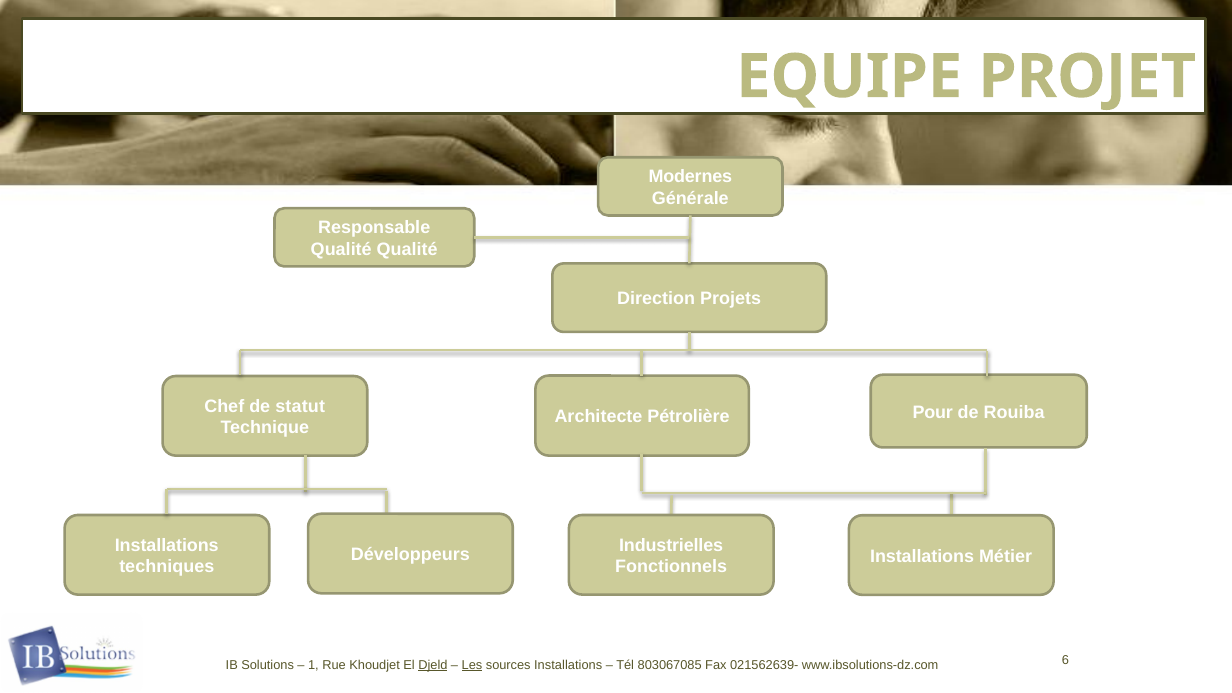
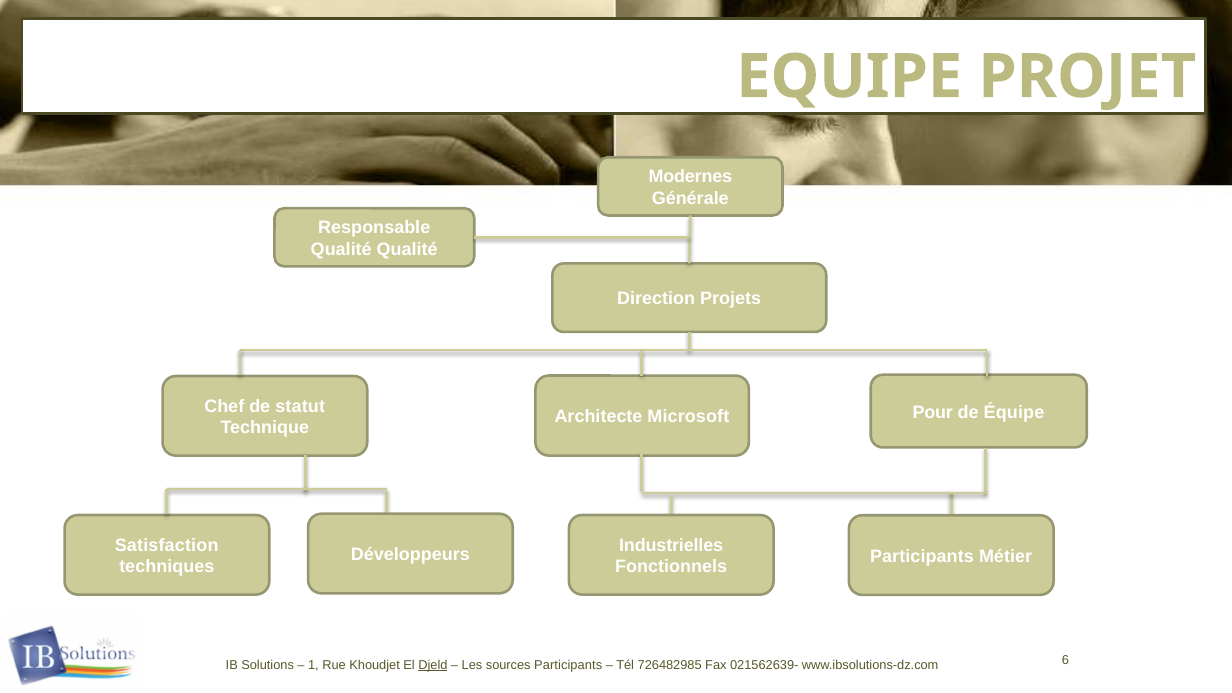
Rouiba: Rouiba -> Équipe
Pétrolière: Pétrolière -> Microsoft
Installations at (167, 545): Installations -> Satisfaction
Installations at (922, 556): Installations -> Participants
Les underline: present -> none
sources Installations: Installations -> Participants
803067085: 803067085 -> 726482985
